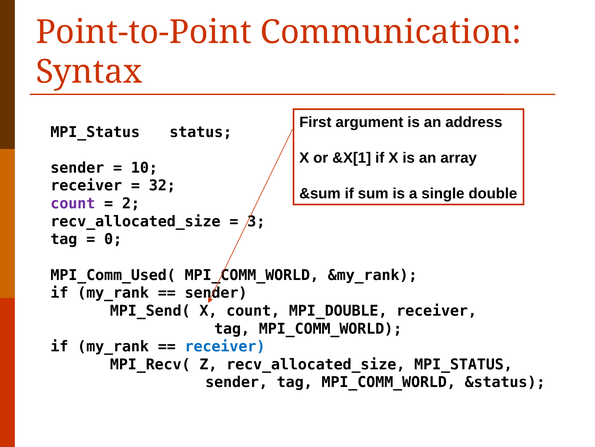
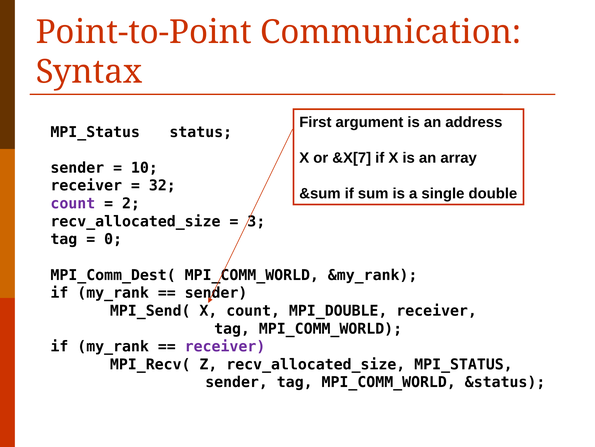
&X[1: &X[1 -> &X[7
MPI_Comm_Used(: MPI_Comm_Used( -> MPI_Comm_Dest(
receiver at (225, 346) colour: blue -> purple
